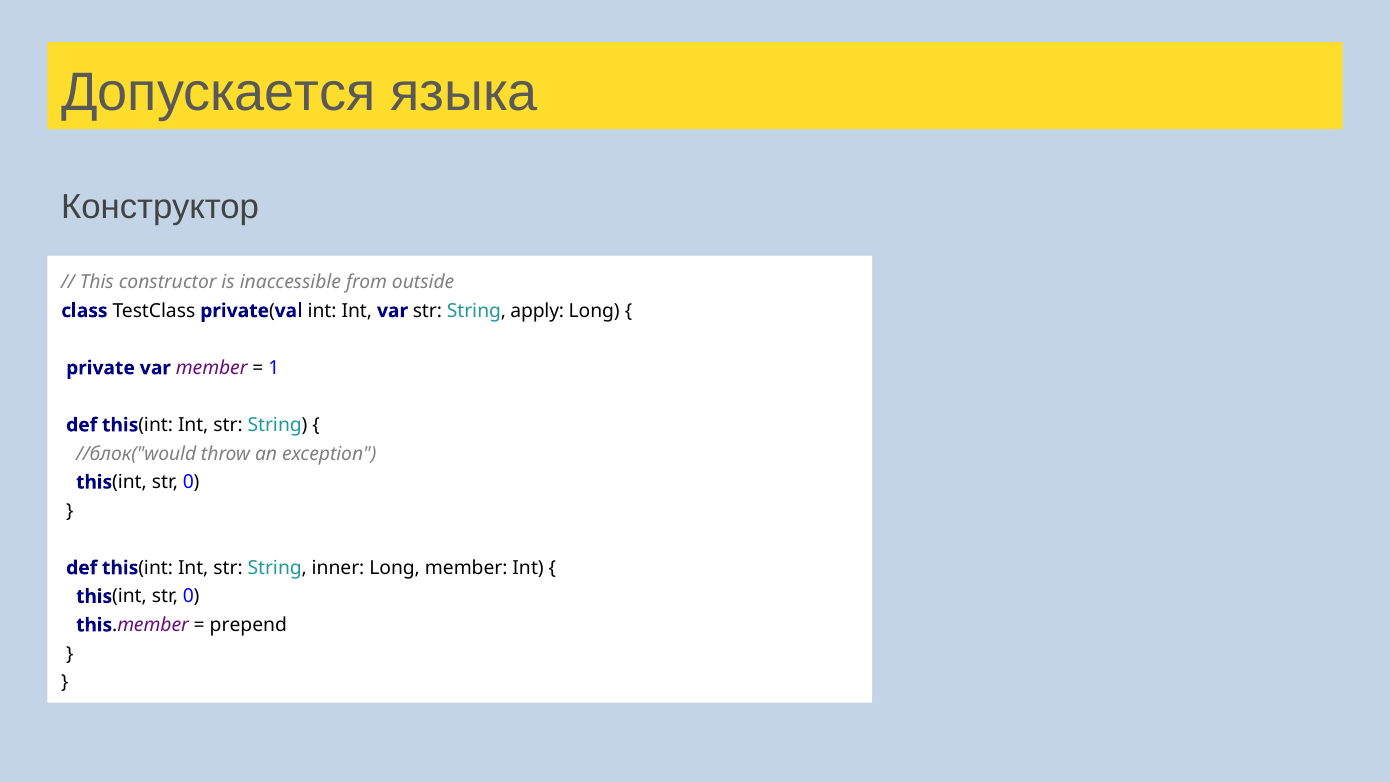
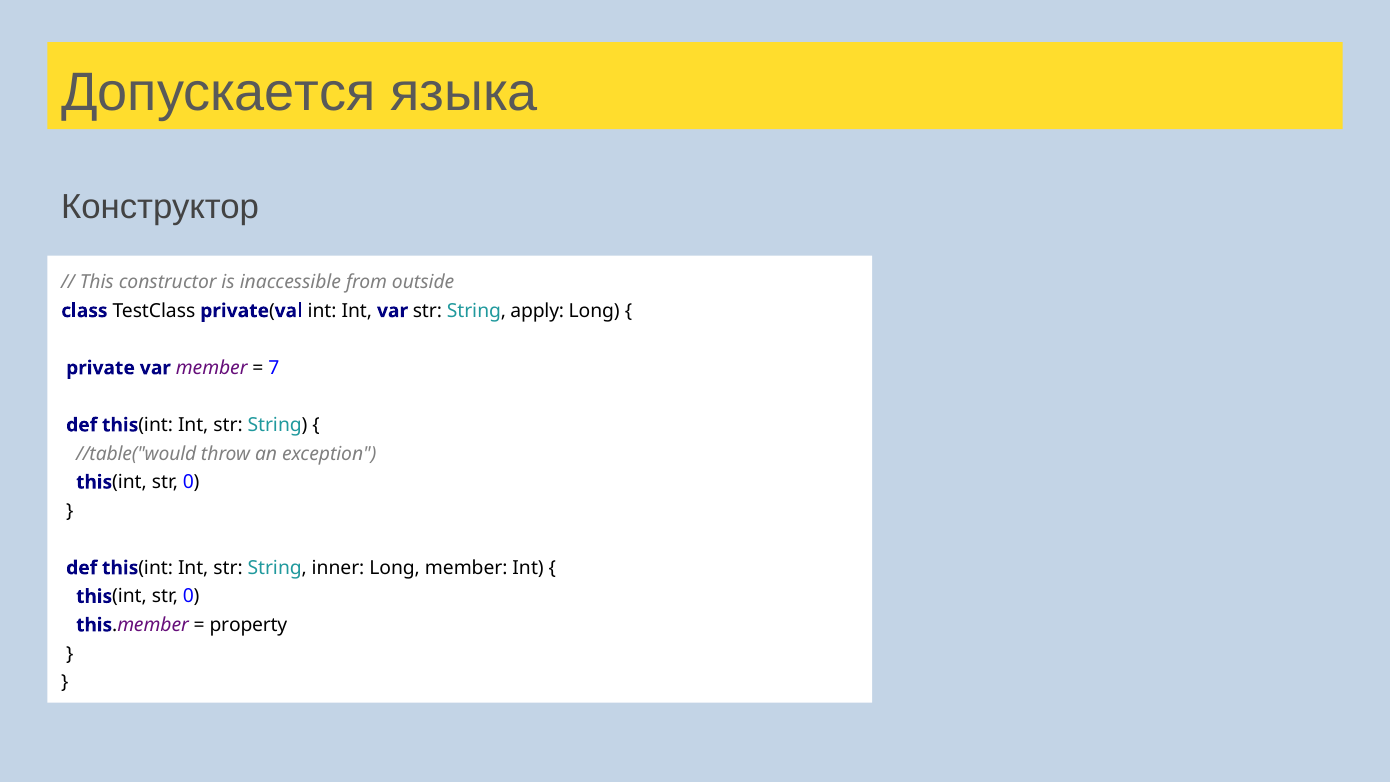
1: 1 -> 7
//блок("would: //блок("would -> //table("would
prepend: prepend -> property
